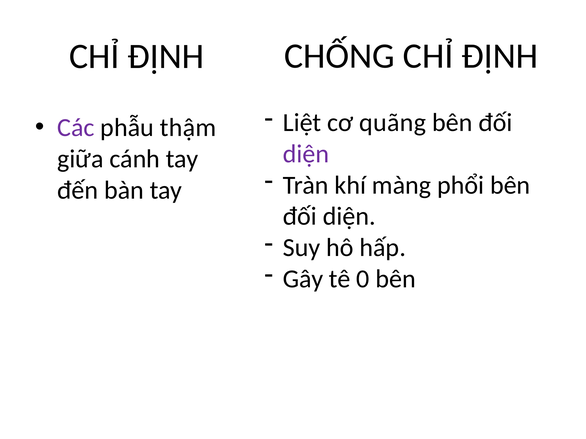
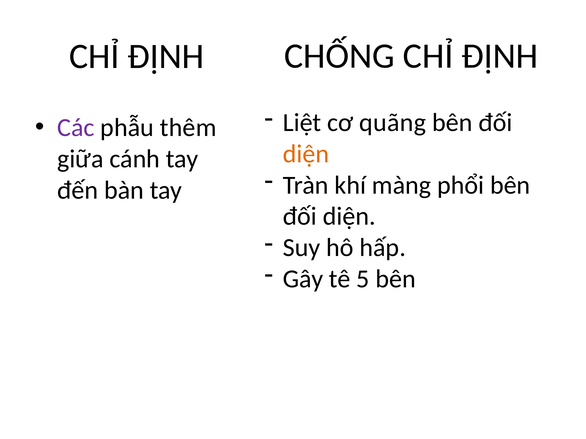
thậm: thậm -> thêm
diện at (306, 154) colour: purple -> orange
0: 0 -> 5
